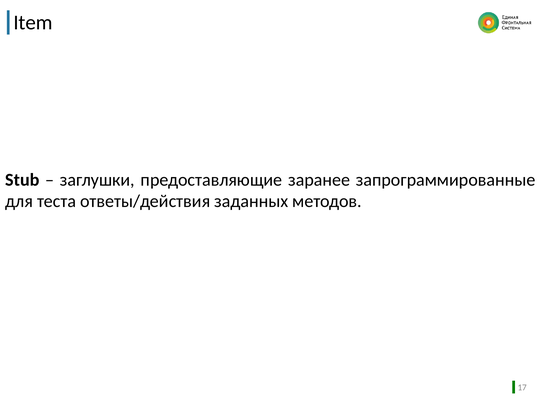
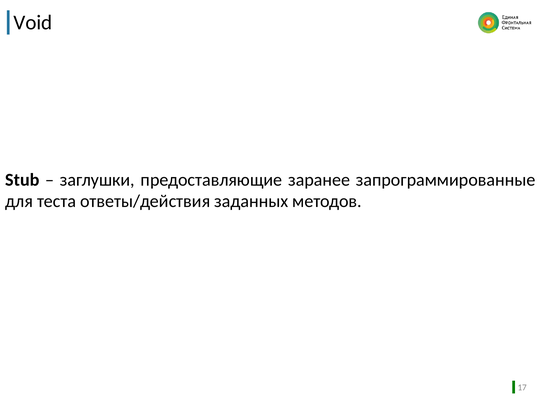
Item: Item -> Void
